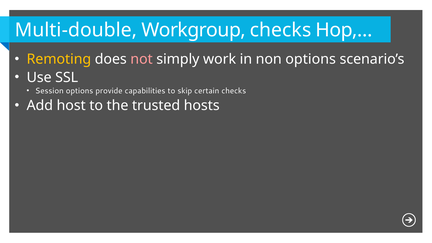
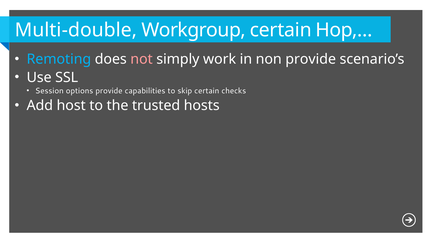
Workgroup checks: checks -> certain
Remoting colour: yellow -> light blue
non options: options -> provide
